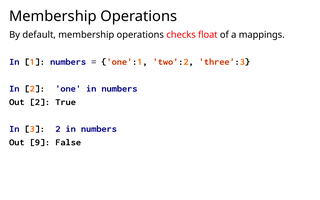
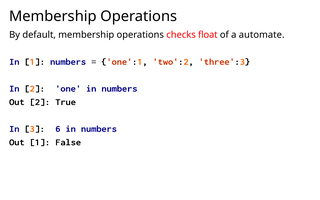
mappings: mappings -> automate
3 2: 2 -> 6
Out 9: 9 -> 1
